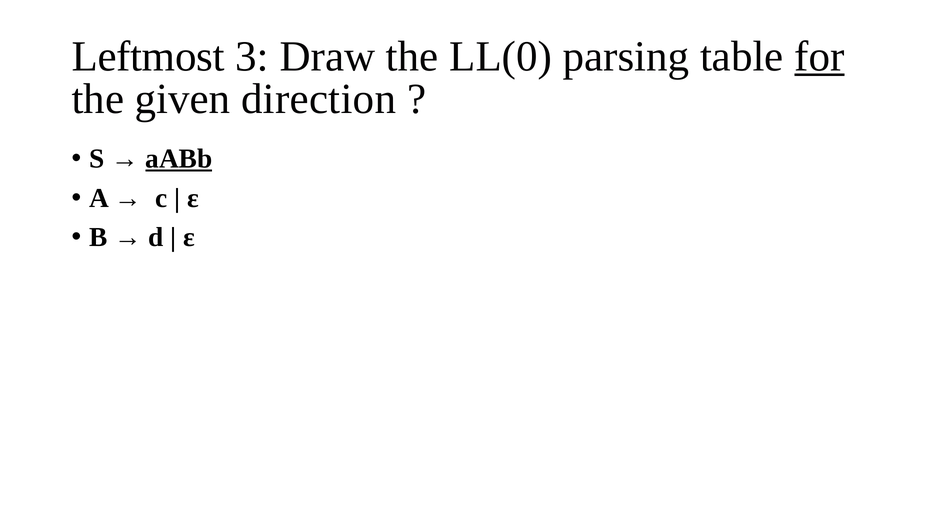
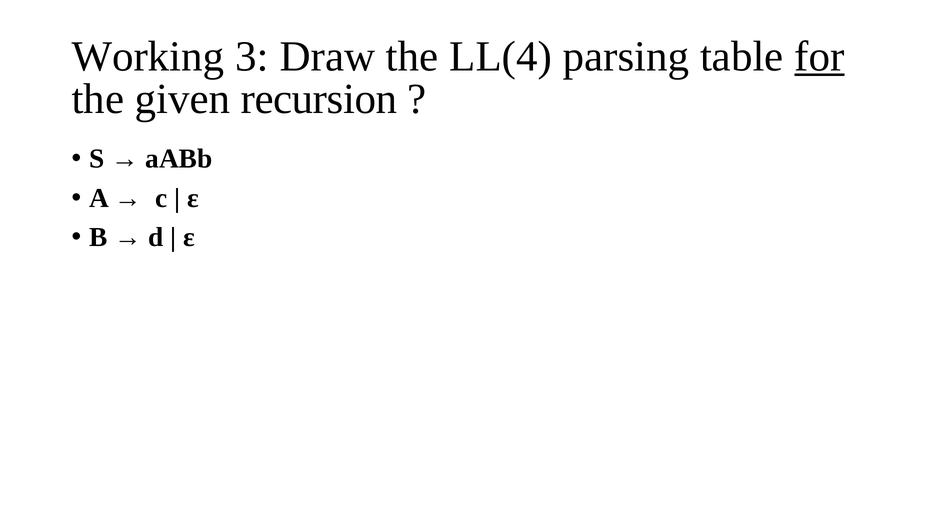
Leftmost: Leftmost -> Working
LL(0: LL(0 -> LL(4
direction: direction -> recursion
aABb underline: present -> none
